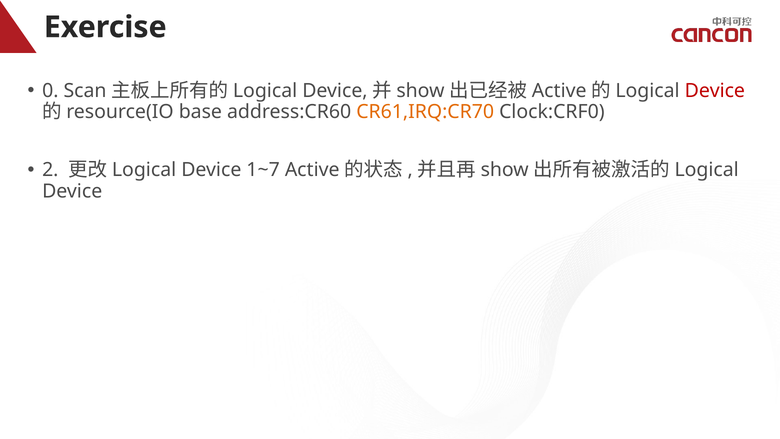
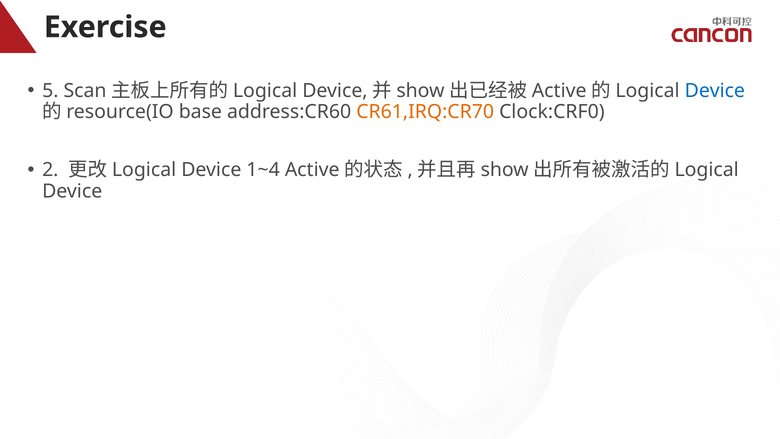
0: 0 -> 5
Device at (715, 91) colour: red -> blue
1~7: 1~7 -> 1~4
